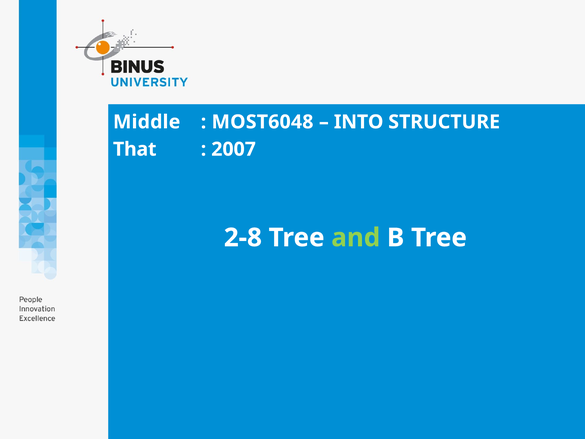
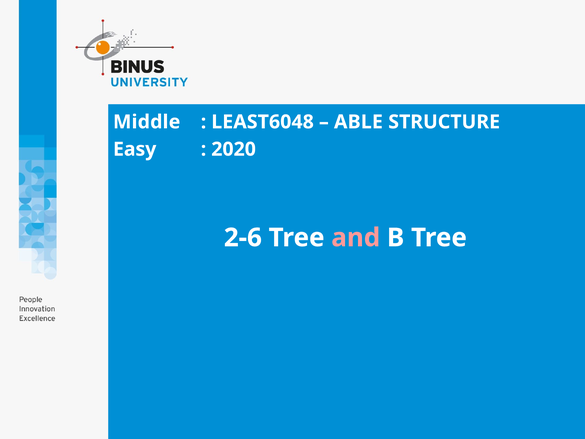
MOST6048: MOST6048 -> LEAST6048
INTO: INTO -> ABLE
That: That -> Easy
2007: 2007 -> 2020
2-8: 2-8 -> 2-6
and colour: light green -> pink
